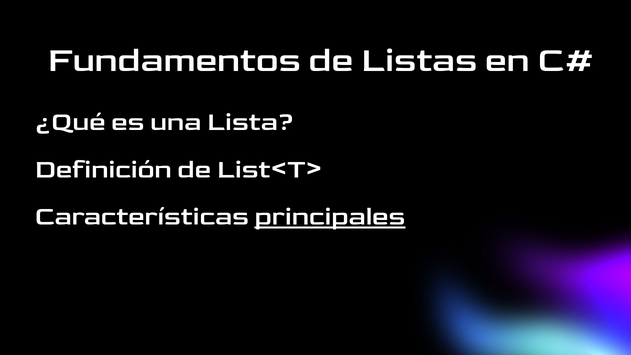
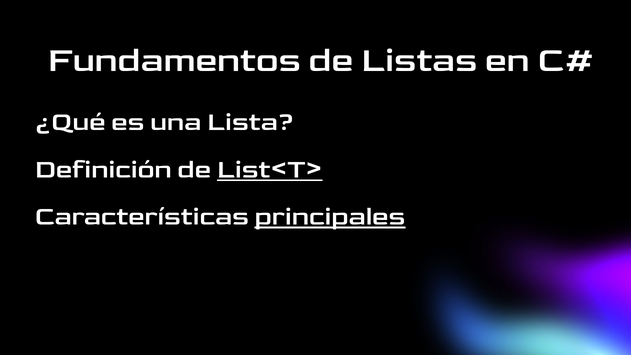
List<T> underline: none -> present
